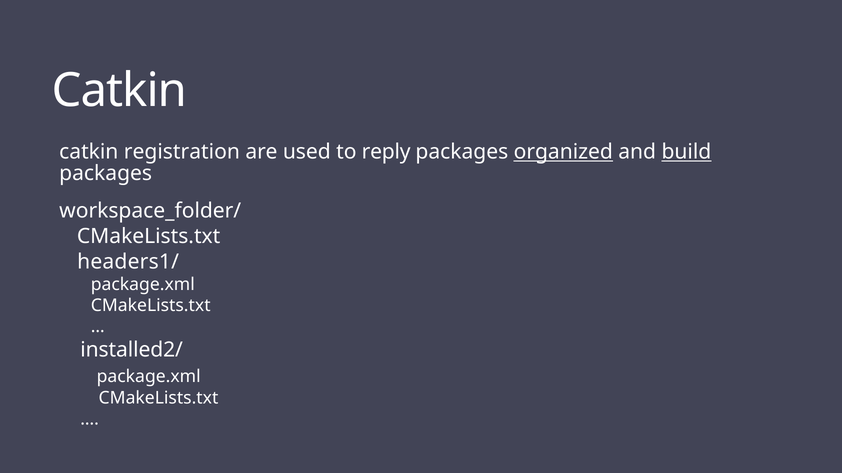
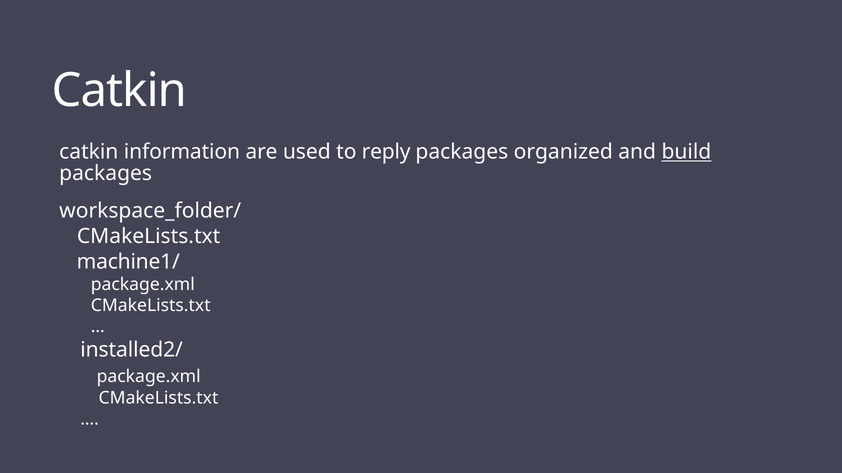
registration: registration -> information
organized underline: present -> none
headers1/: headers1/ -> machine1/
